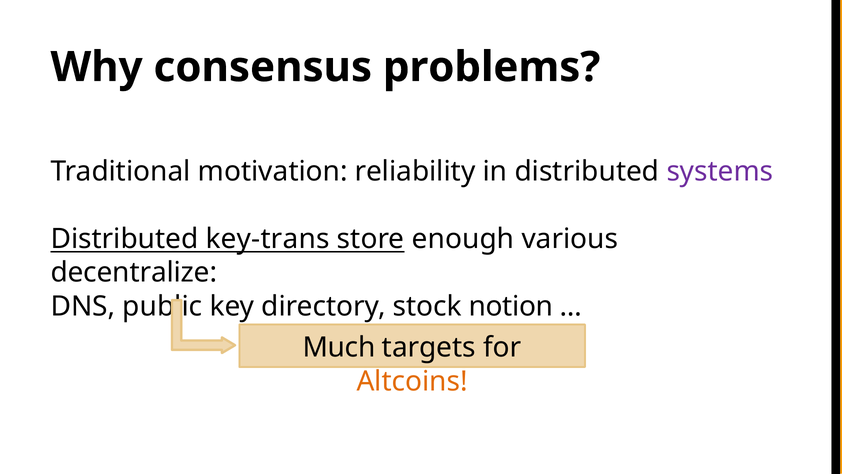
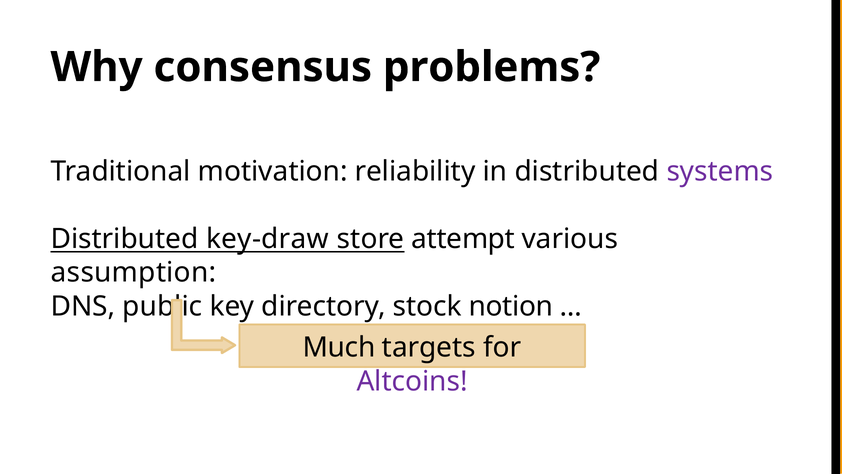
key-trans: key-trans -> key-draw
enough: enough -> attempt
decentralize: decentralize -> assumption
Altcoins colour: orange -> purple
